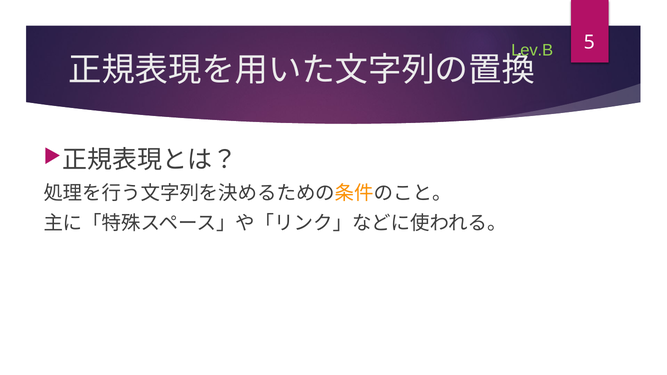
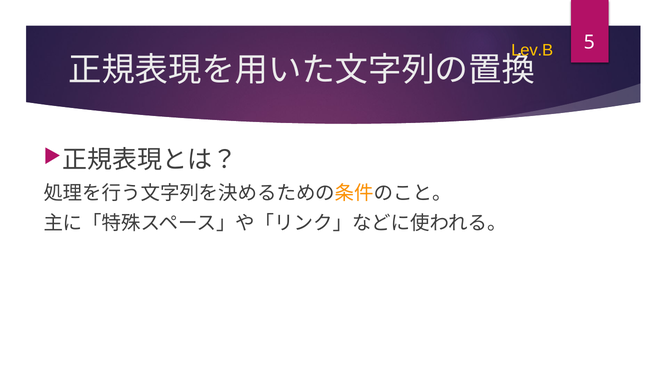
Lev.B colour: light green -> yellow
